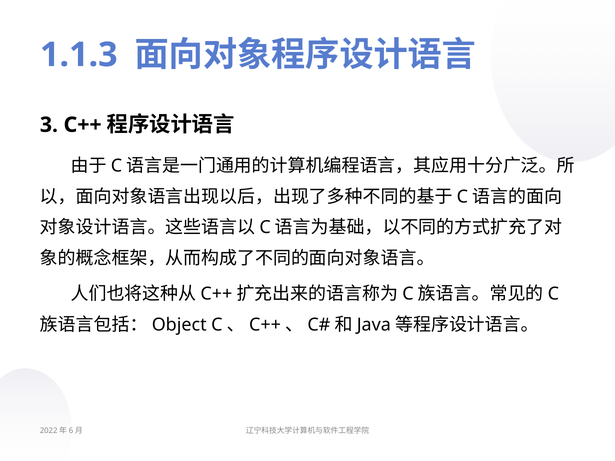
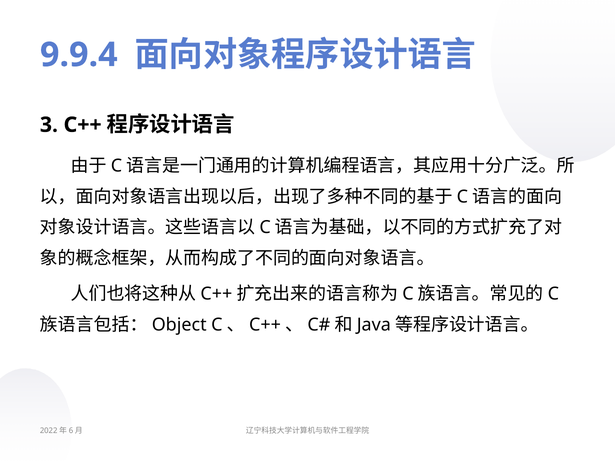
1.1.3: 1.1.3 -> 9.9.4
